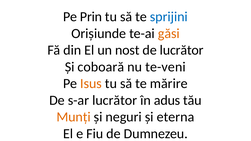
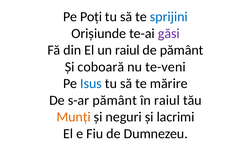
Prin: Prin -> Poți
găsi colour: orange -> purple
un nost: nost -> raiul
de lucrător: lucrător -> pământ
Isus colour: orange -> blue
s-ar lucrător: lucrător -> pământ
în adus: adus -> raiul
eterna: eterna -> lacrimi
